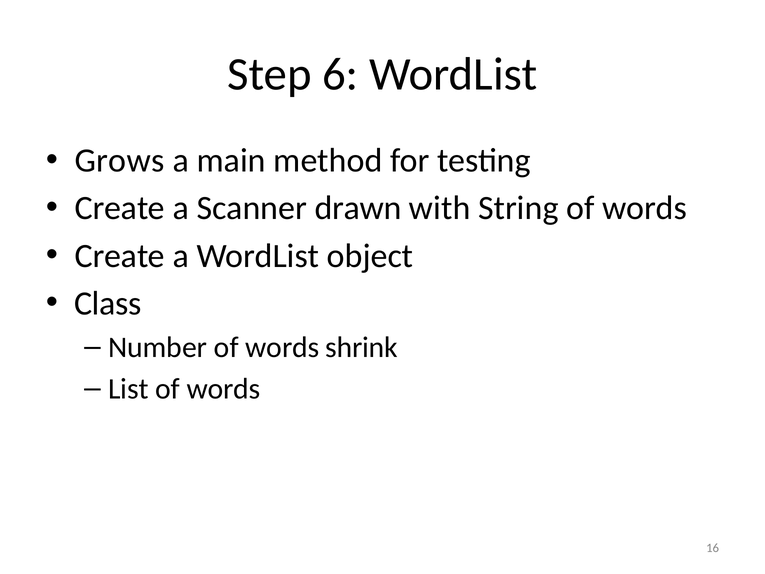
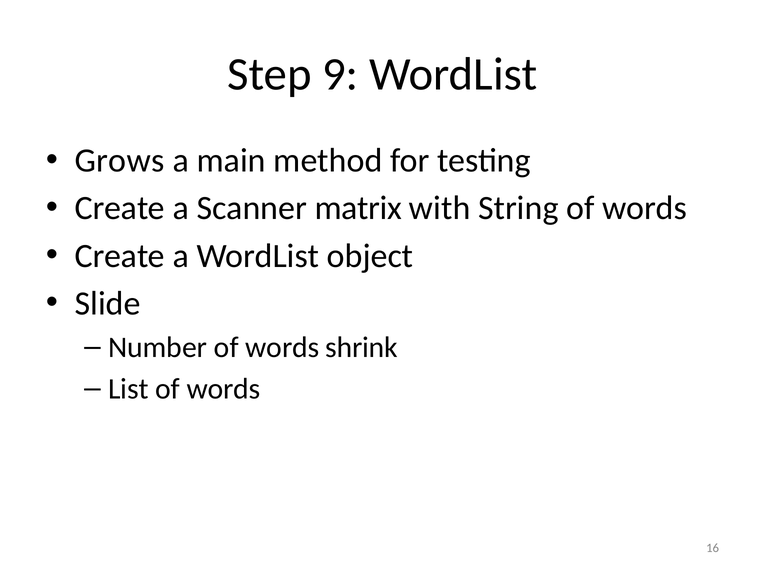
6: 6 -> 9
drawn: drawn -> matrix
Class: Class -> Slide
